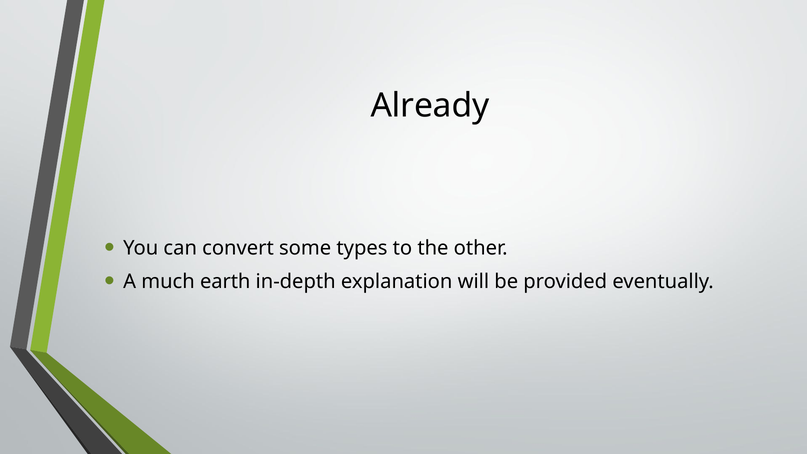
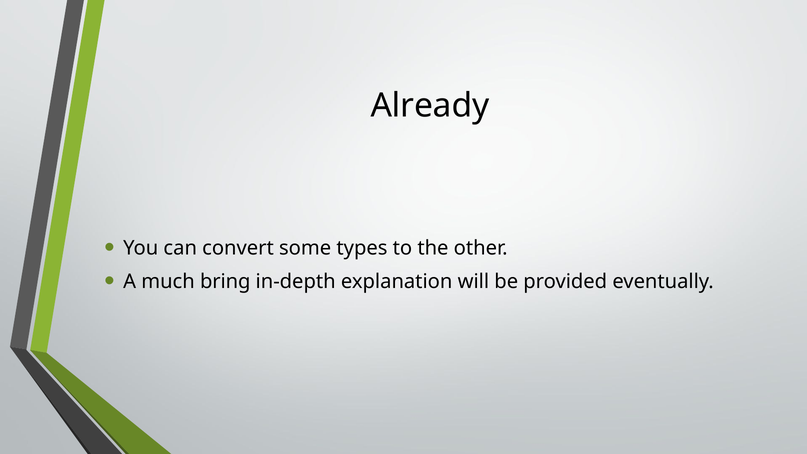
earth: earth -> bring
